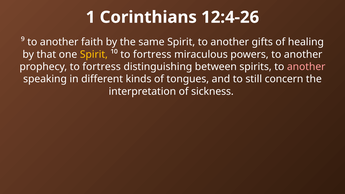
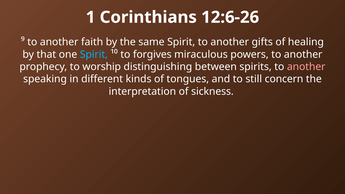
12:4-26: 12:4-26 -> 12:6-26
Spirit at (94, 54) colour: yellow -> light blue
¹⁰ to fortress: fortress -> forgives
prophecy to fortress: fortress -> worship
